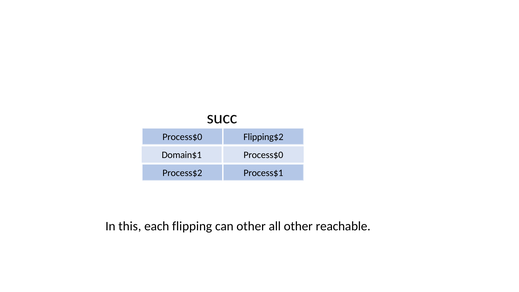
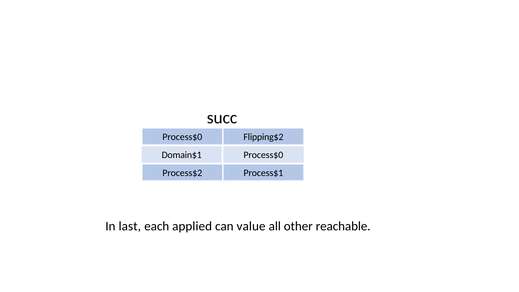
this: this -> last
flipping: flipping -> applied
can other: other -> value
